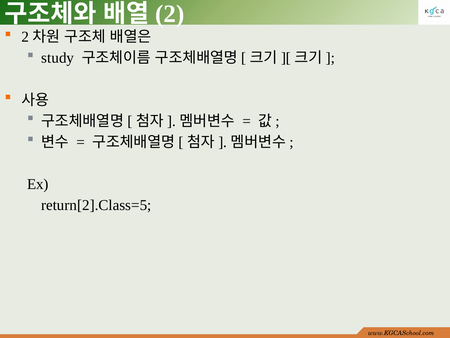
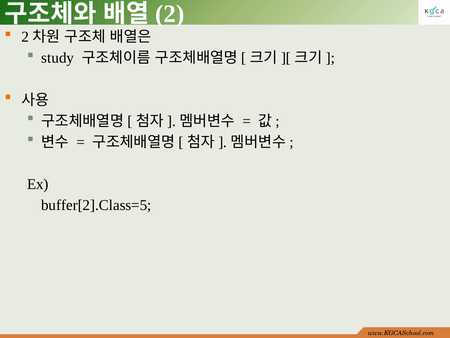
return[2].Class=5: return[2].Class=5 -> buffer[2].Class=5
